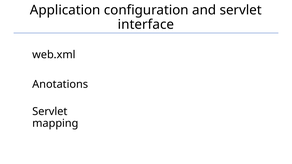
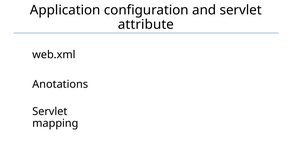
interface: interface -> attribute
